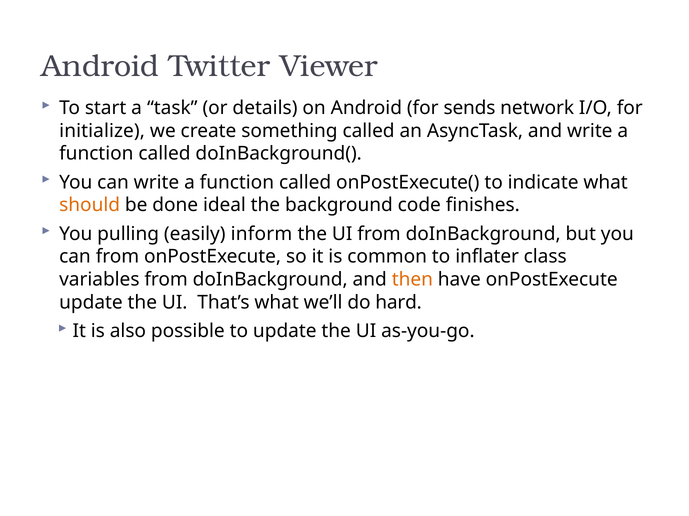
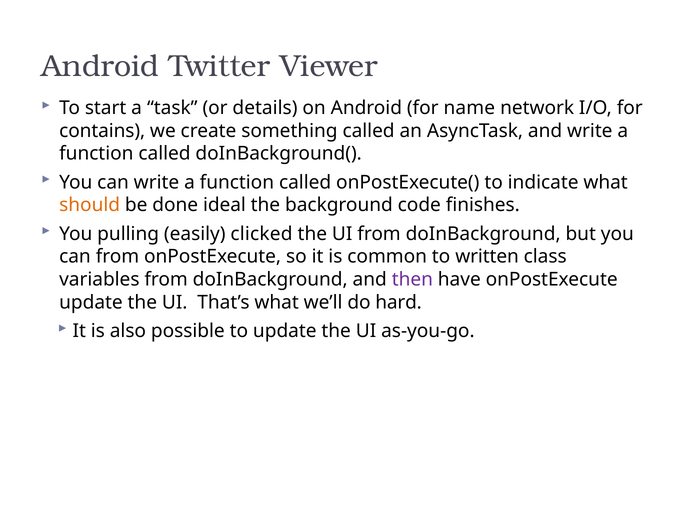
sends: sends -> name
initialize: initialize -> contains
inform: inform -> clicked
inflater: inflater -> written
then colour: orange -> purple
